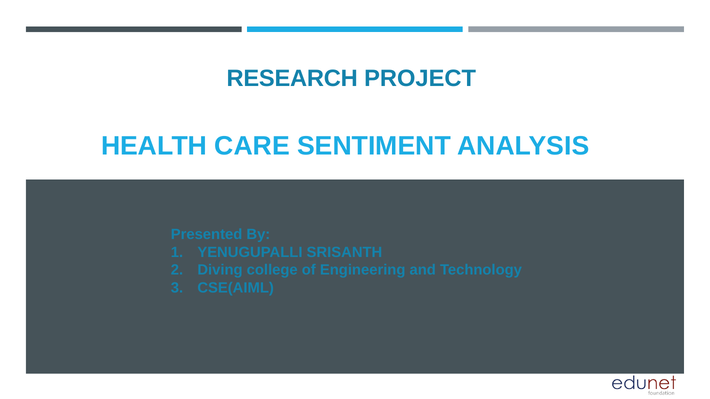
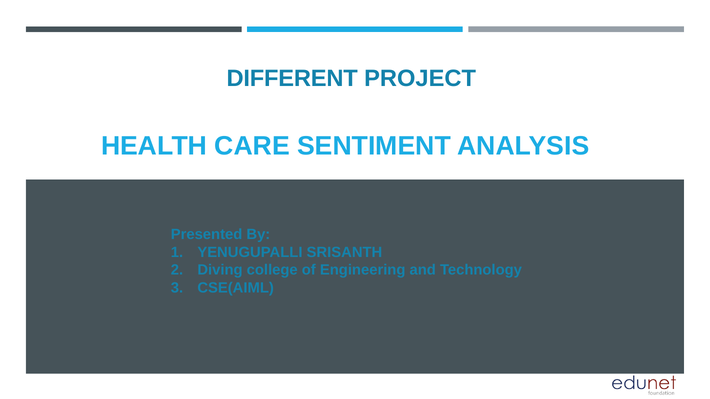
RESEARCH: RESEARCH -> DIFFERENT
